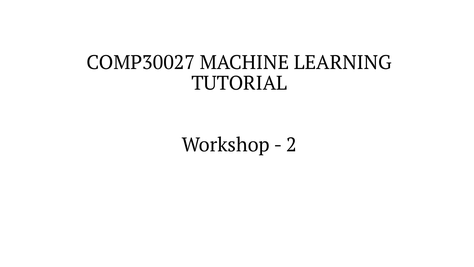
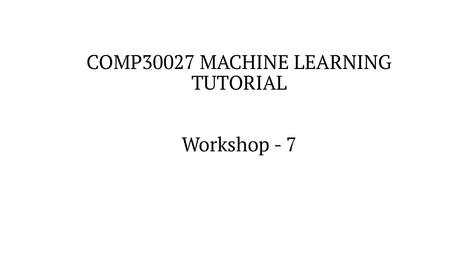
2: 2 -> 7
